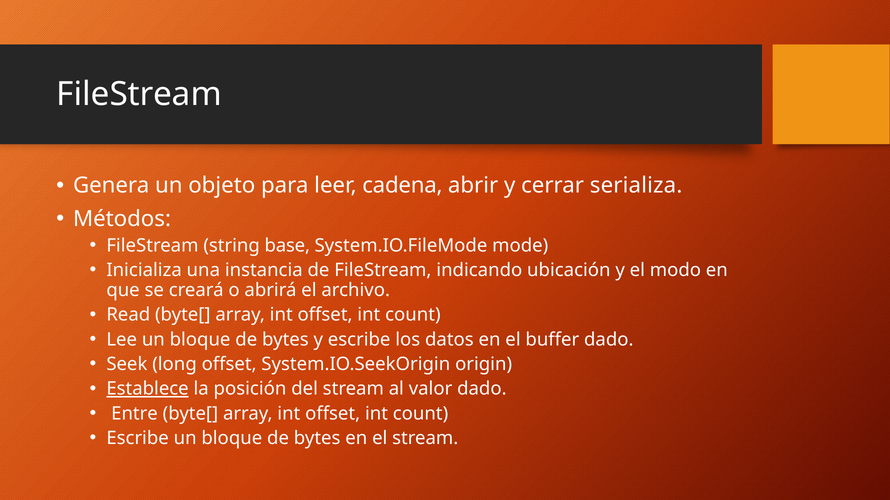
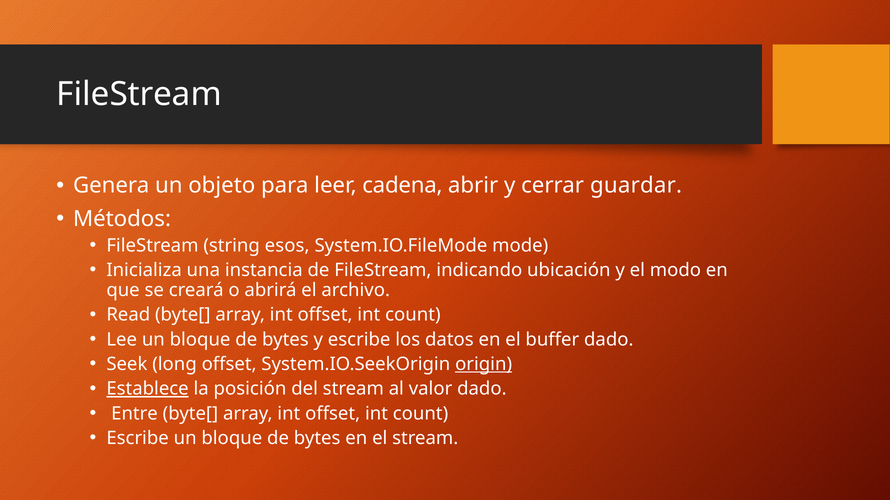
serializa: serializa -> guardar
base: base -> esos
origin underline: none -> present
